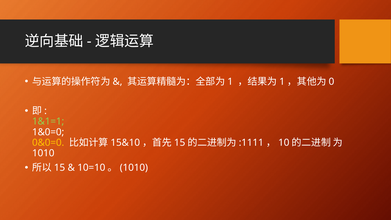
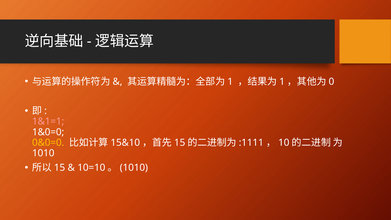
1&1=1 colour: light green -> pink
